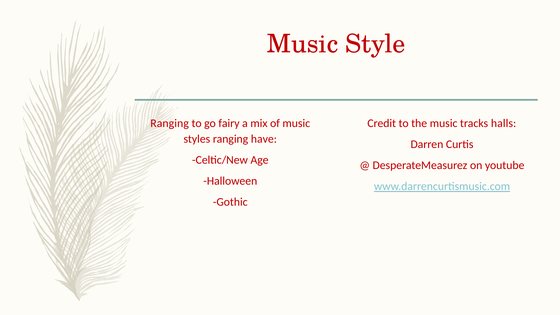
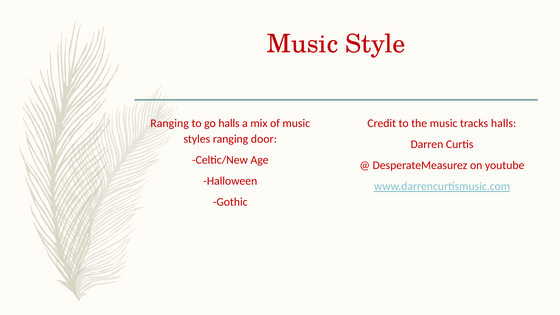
go fairy: fairy -> halls
have: have -> door
